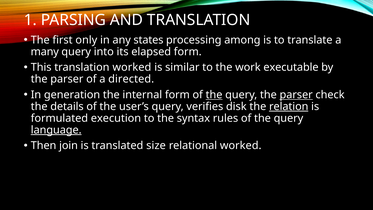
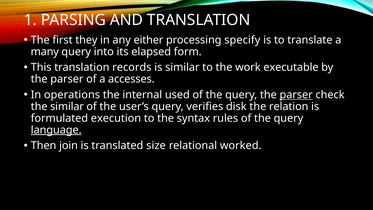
only: only -> they
states: states -> either
among: among -> specify
translation worked: worked -> records
directed: directed -> accesses
generation: generation -> operations
internal form: form -> used
the at (214, 95) underline: present -> none
the details: details -> similar
relation underline: present -> none
